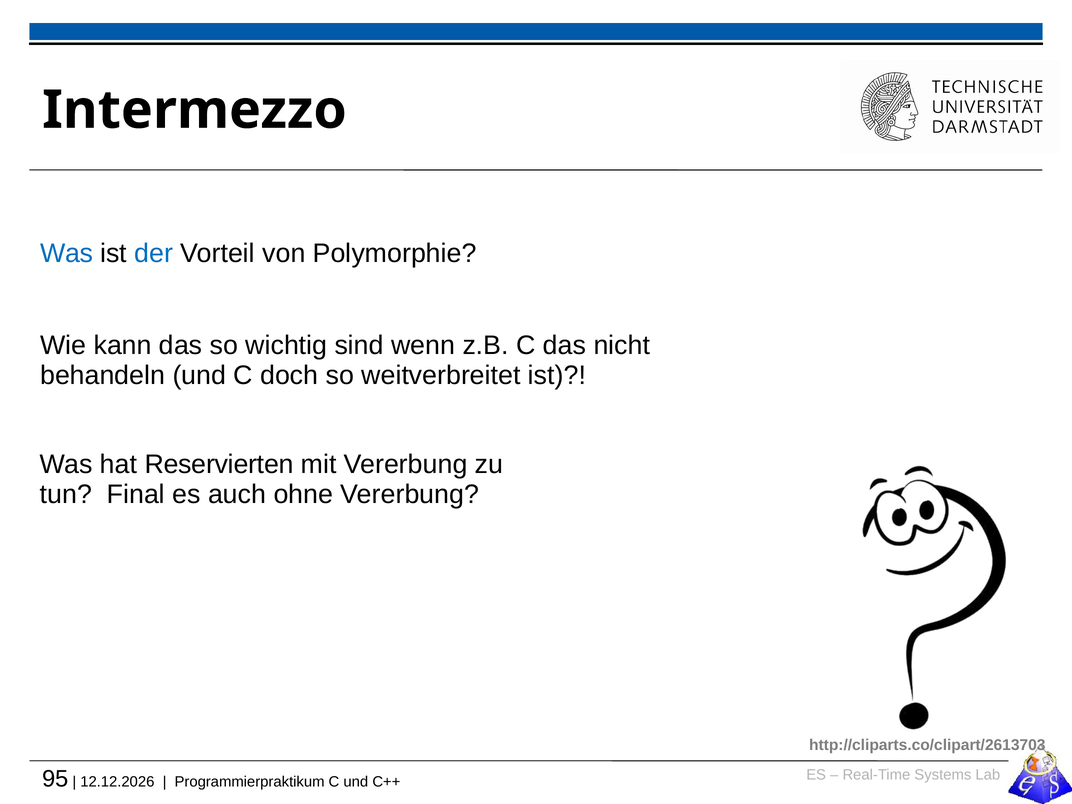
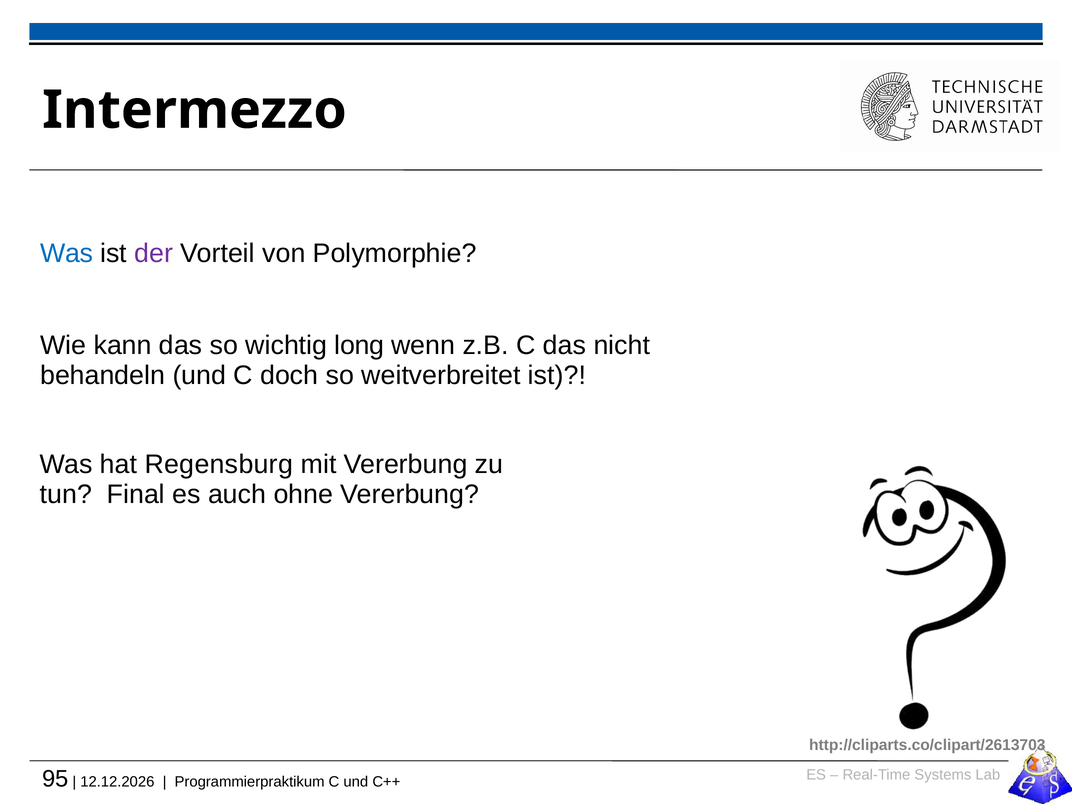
der colour: blue -> purple
sind: sind -> long
Reservierten: Reservierten -> Regensburg
